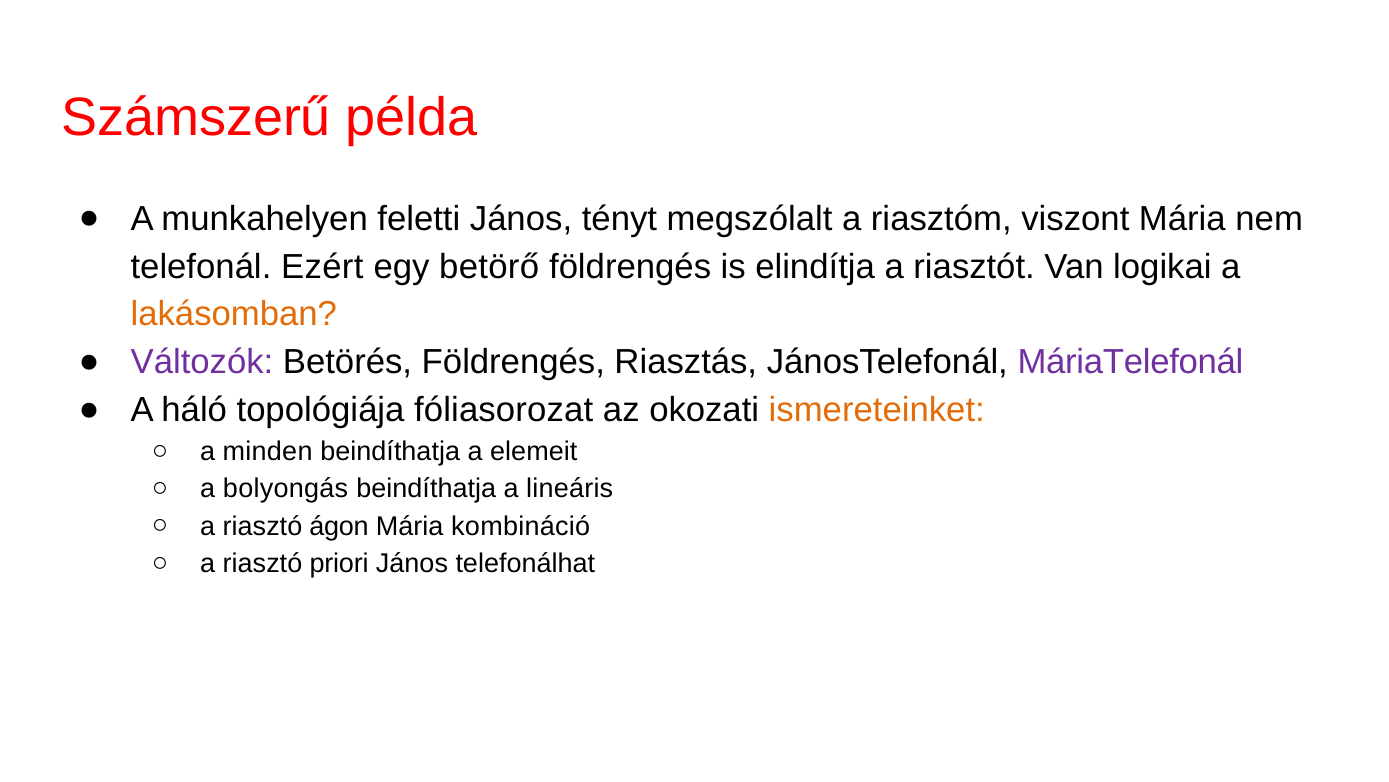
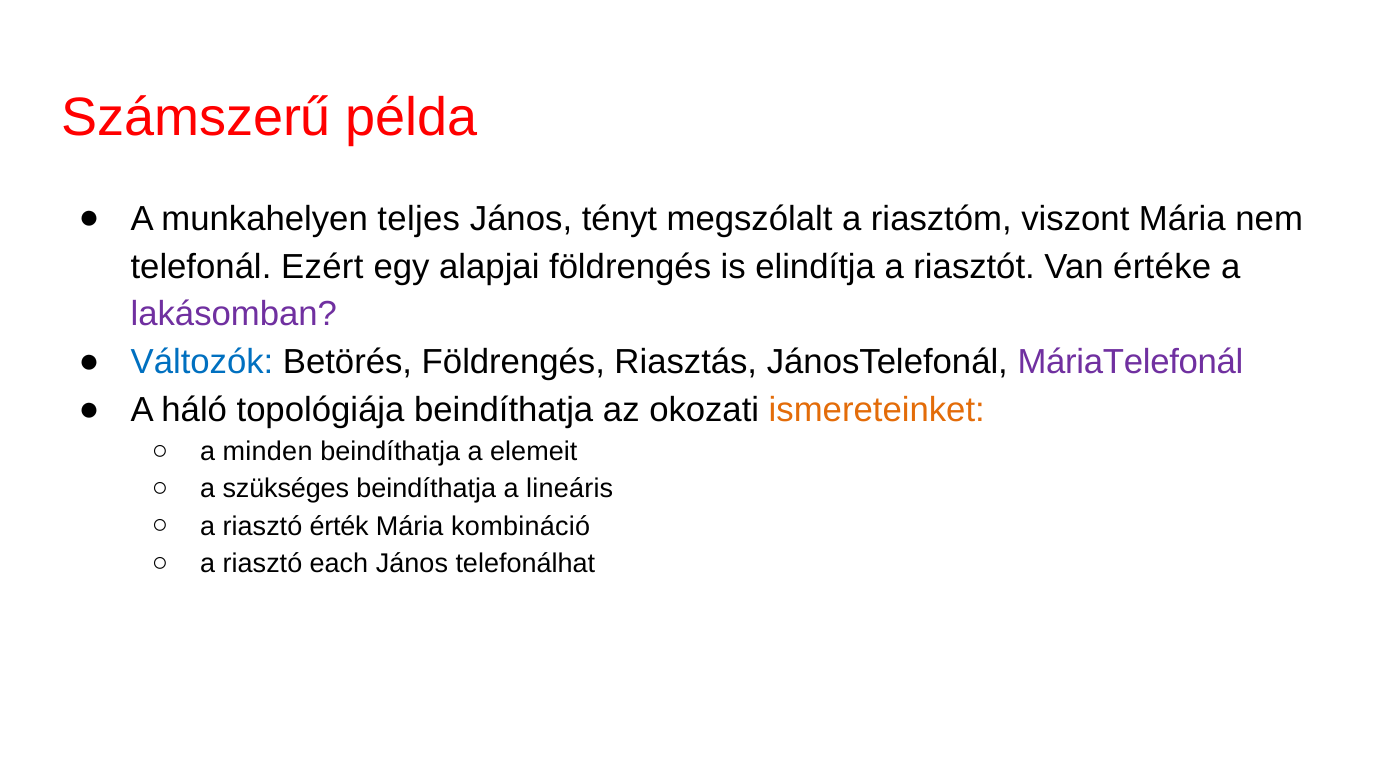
feletti: feletti -> teljes
betörő: betörő -> alapjai
logikai: logikai -> értéke
lakásomban colour: orange -> purple
Változók colour: purple -> blue
topológiája fóliasorozat: fóliasorozat -> beindíthatja
bolyongás: bolyongás -> szükséges
ágon: ágon -> érték
priori: priori -> each
